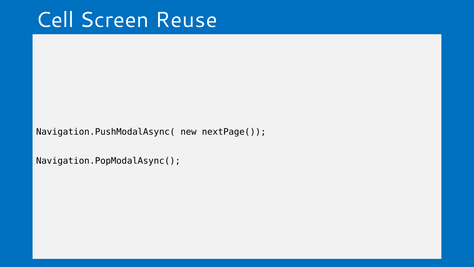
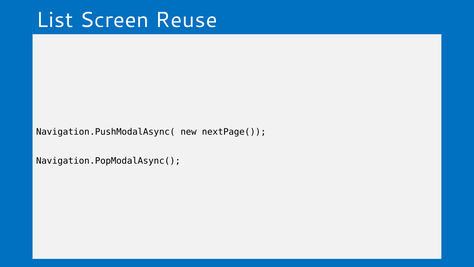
Cell: Cell -> List
